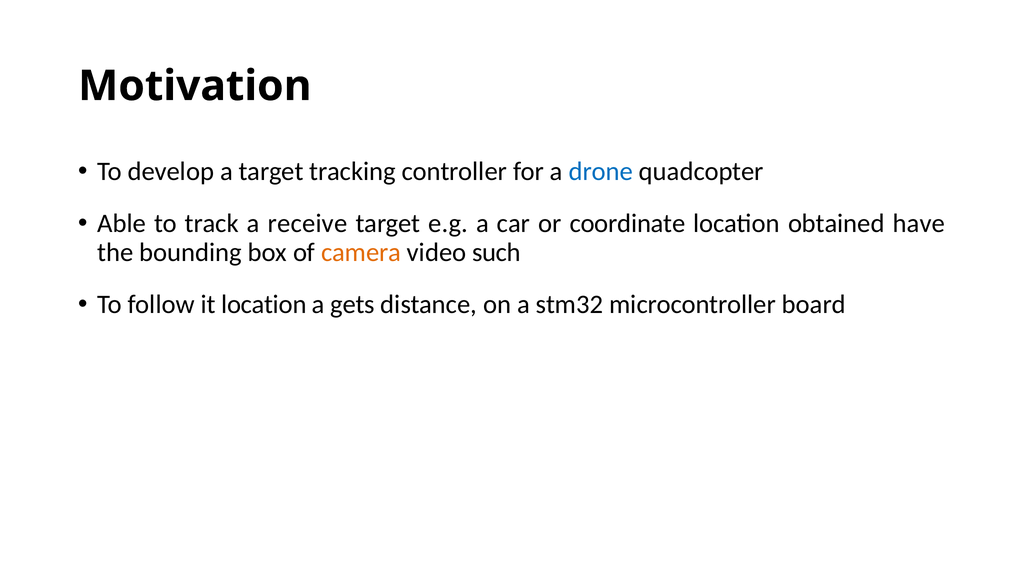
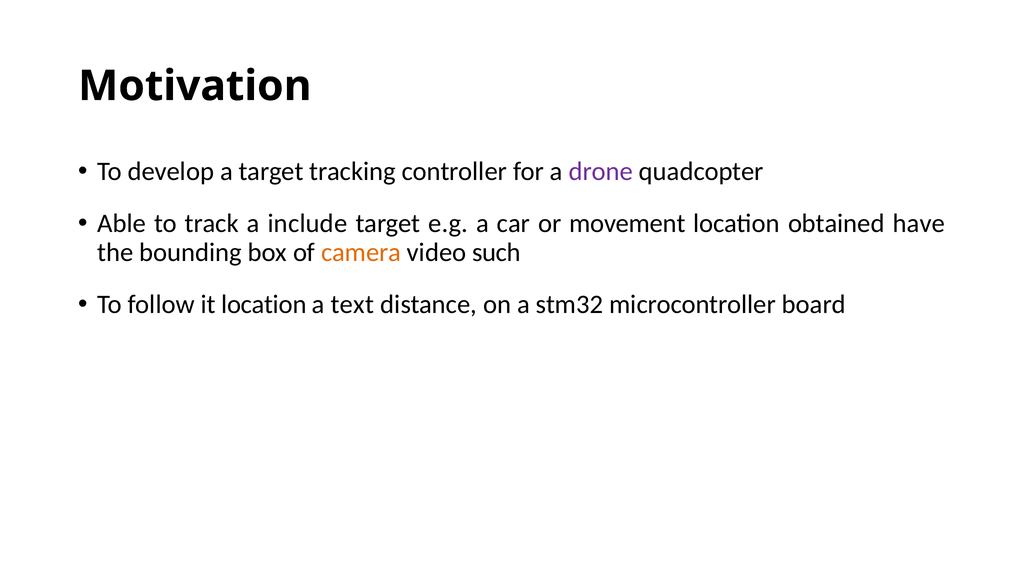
drone colour: blue -> purple
receive: receive -> include
coordinate: coordinate -> movement
gets: gets -> text
